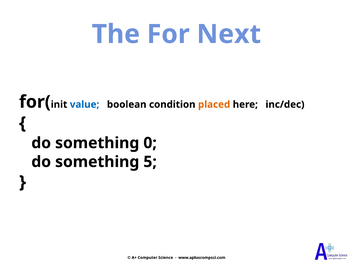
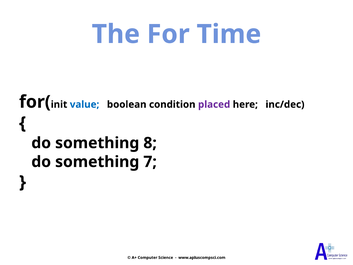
Next: Next -> Time
placed colour: orange -> purple
0: 0 -> 8
5: 5 -> 7
